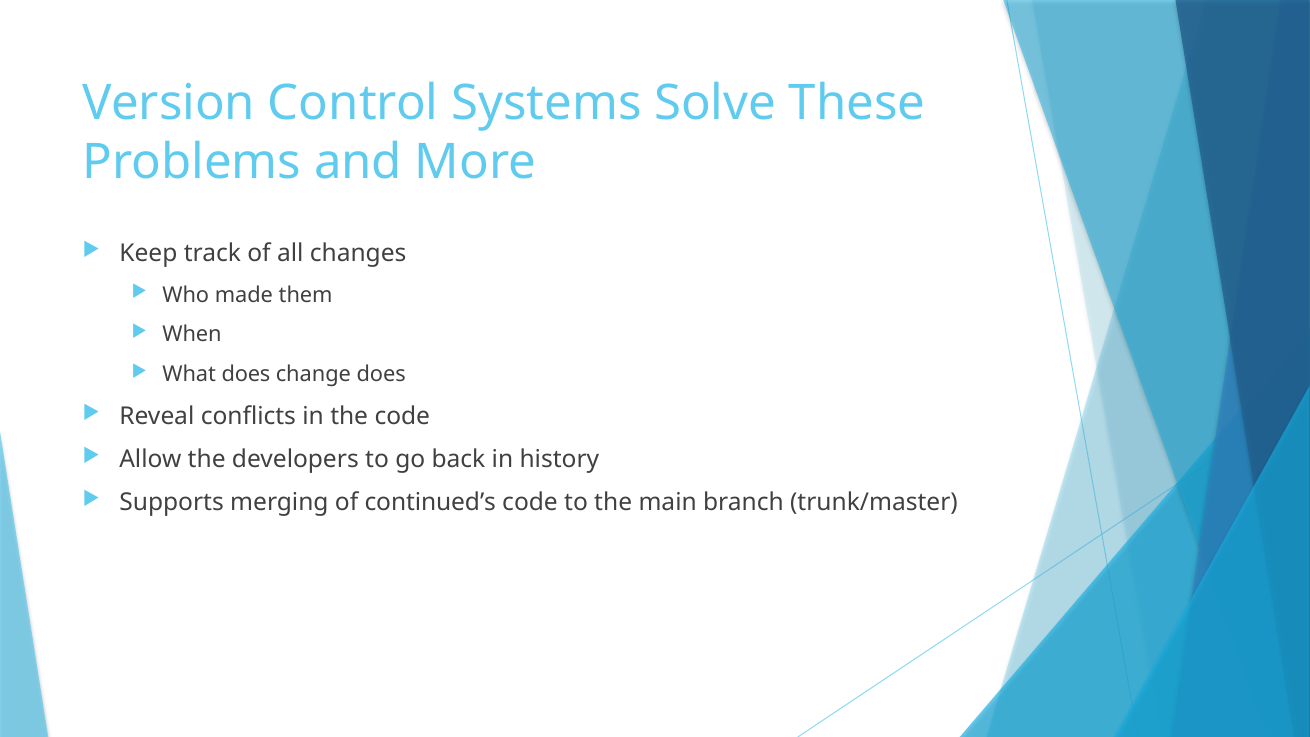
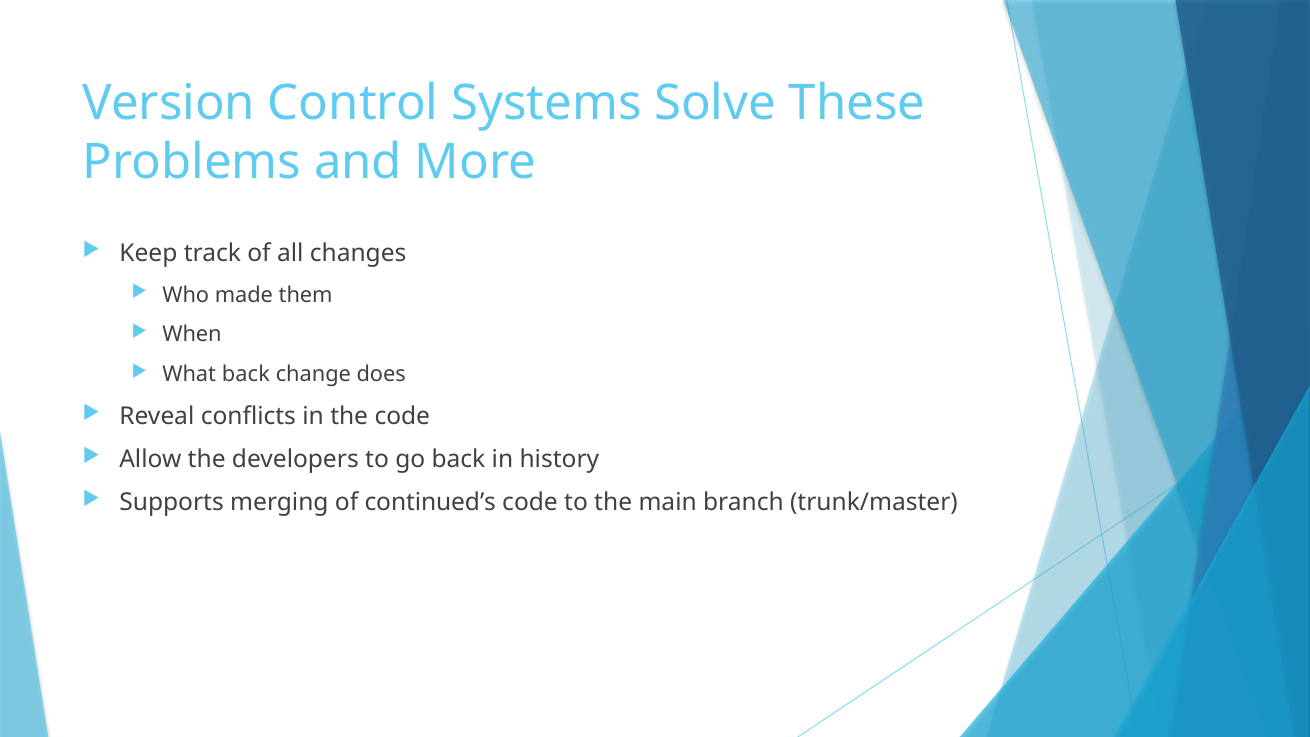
What does: does -> back
